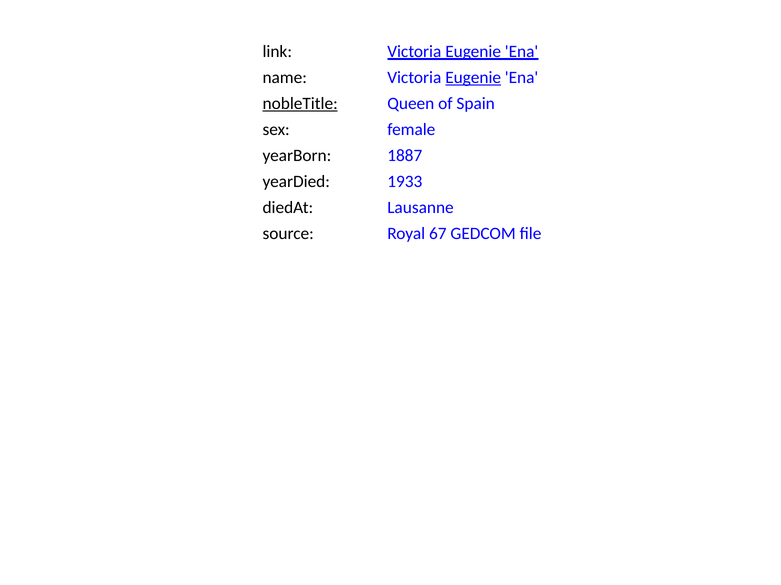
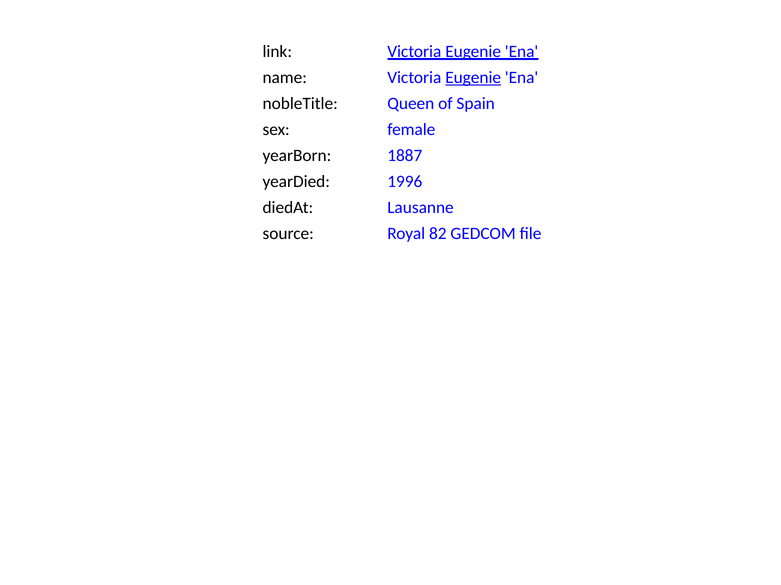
nobleTitle underline: present -> none
1933: 1933 -> 1996
67: 67 -> 82
